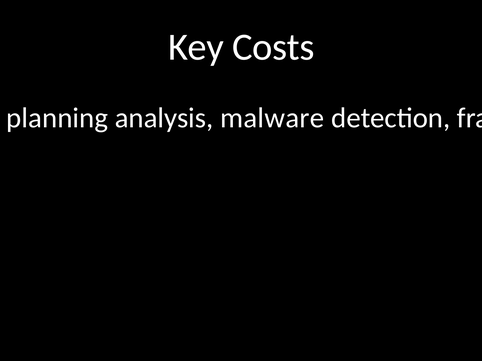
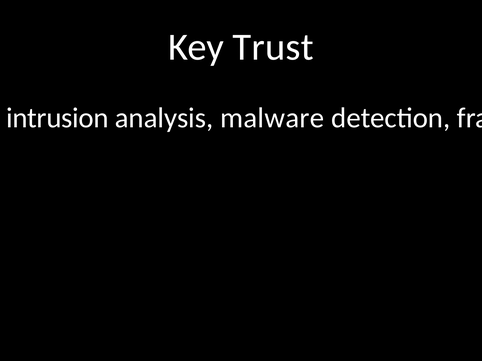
Costs: Costs -> Trust
planning: planning -> intrusion
